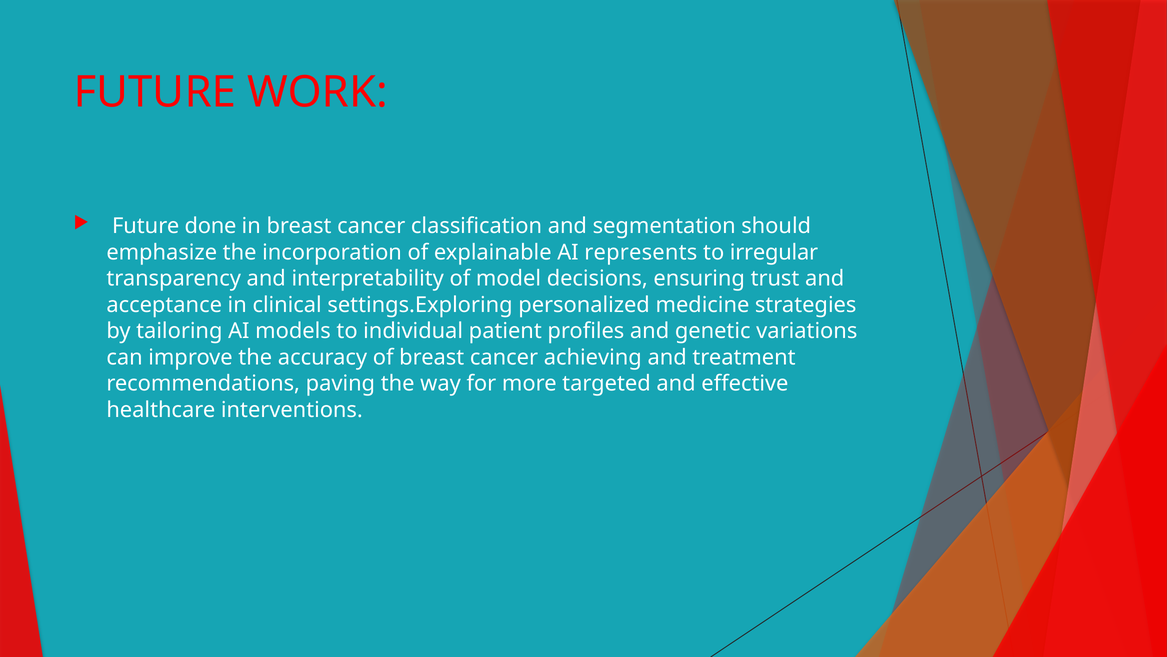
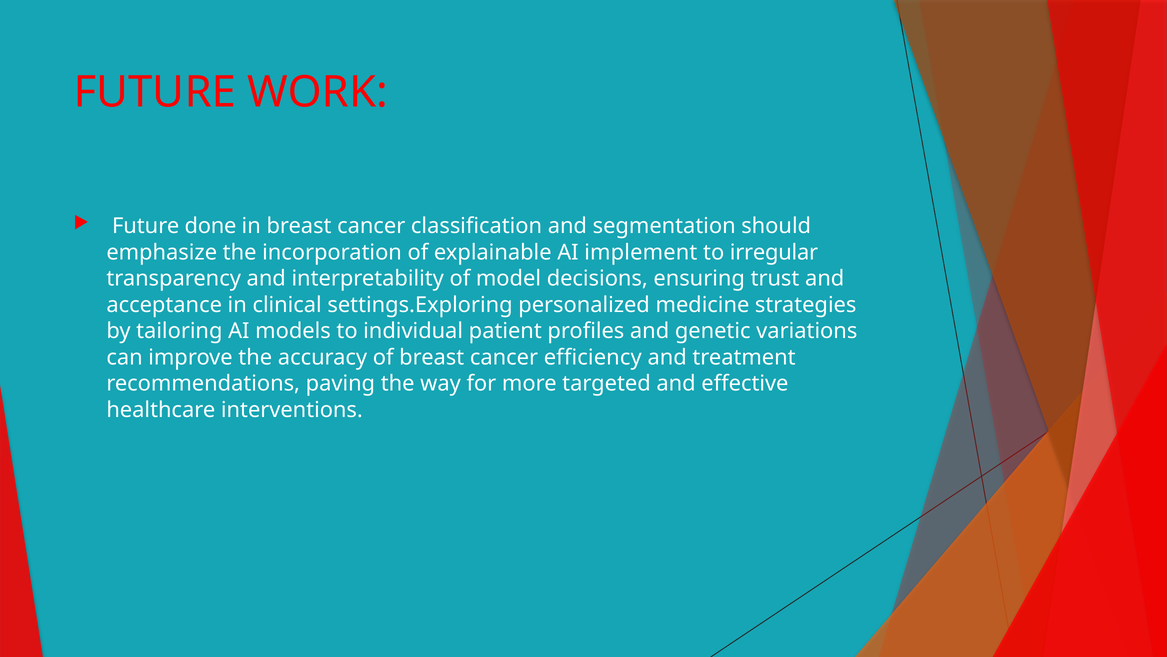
represents: represents -> implement
achieving: achieving -> efficiency
